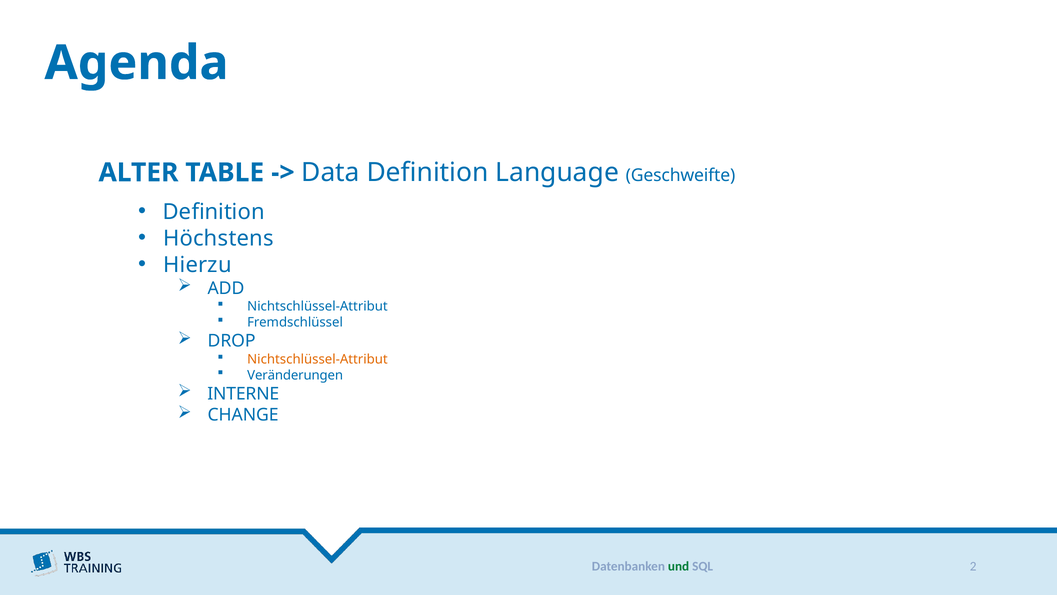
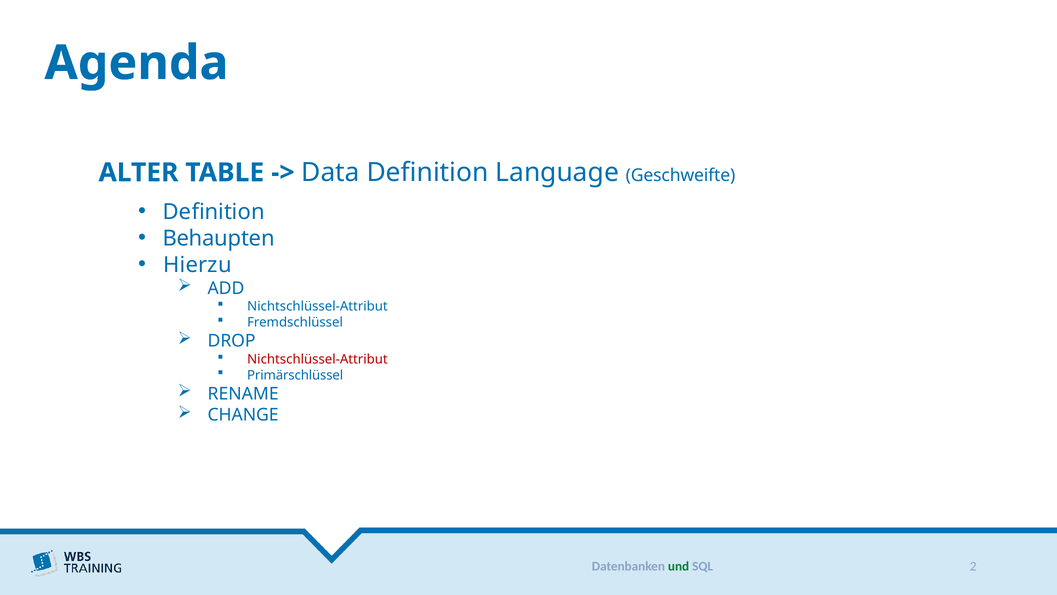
Höchstens: Höchstens -> Behaupten
Nichtschlüssel-Attribut at (317, 359) colour: orange -> red
Veränderungen: Veränderungen -> Primärschlüssel
INTERNE: INTERNE -> RENAME
